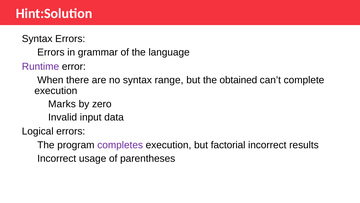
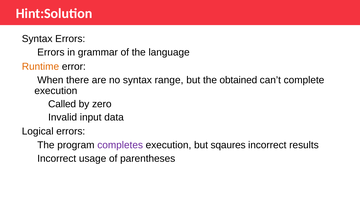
Runtime colour: purple -> orange
Marks: Marks -> Called
factorial: factorial -> sqaures
